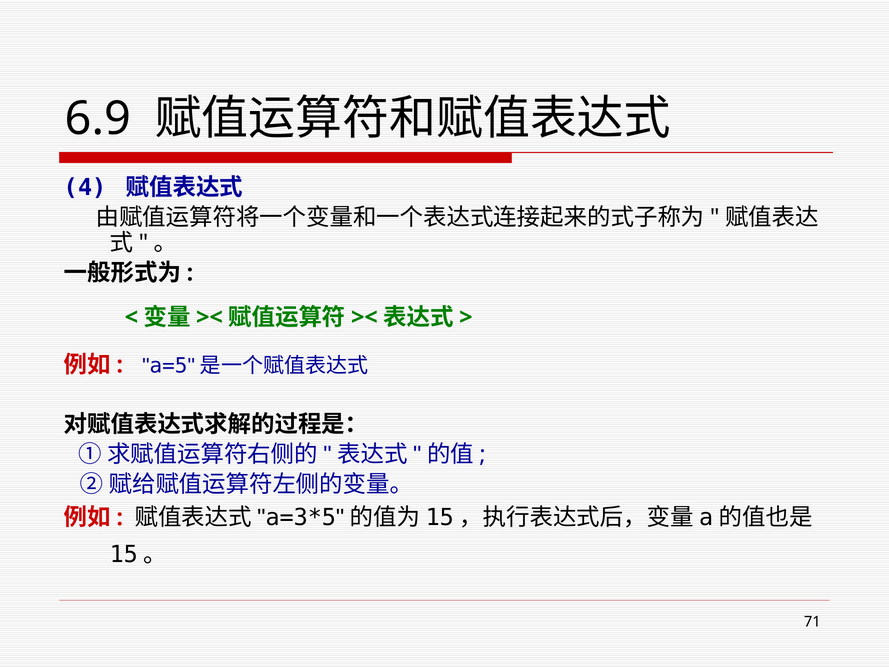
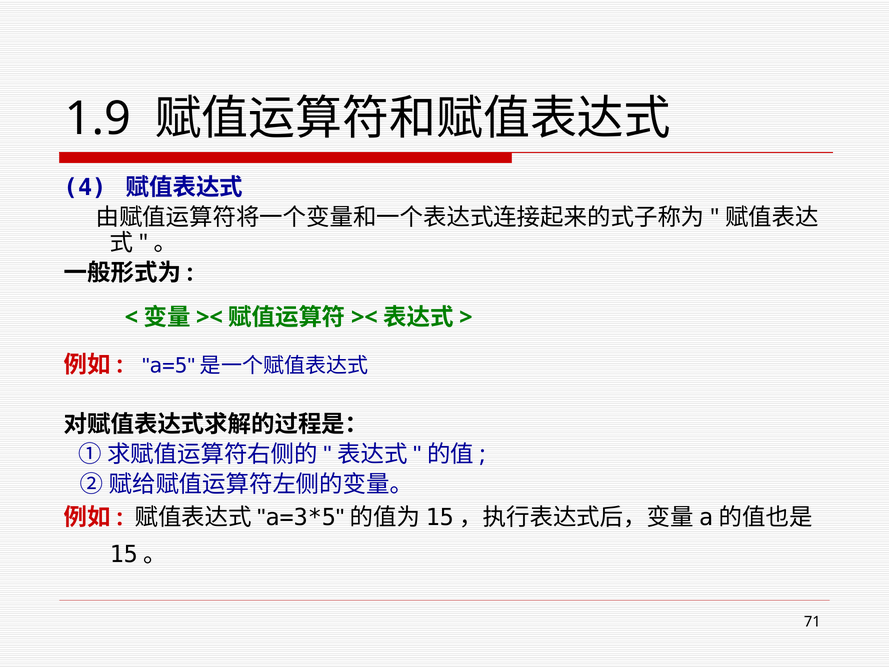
6.9: 6.9 -> 1.9
